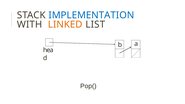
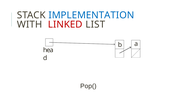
LINKED colour: orange -> red
